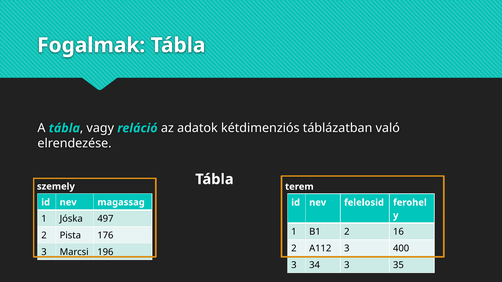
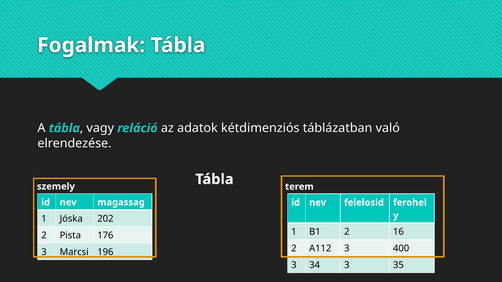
497: 497 -> 202
